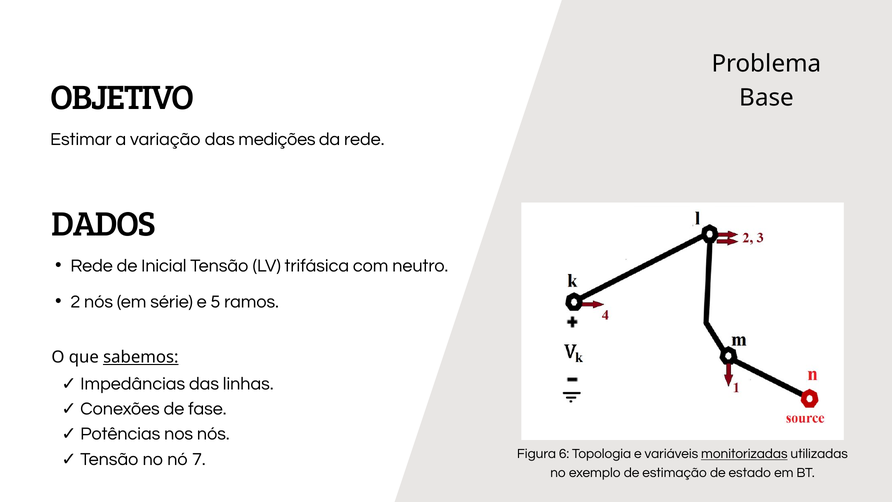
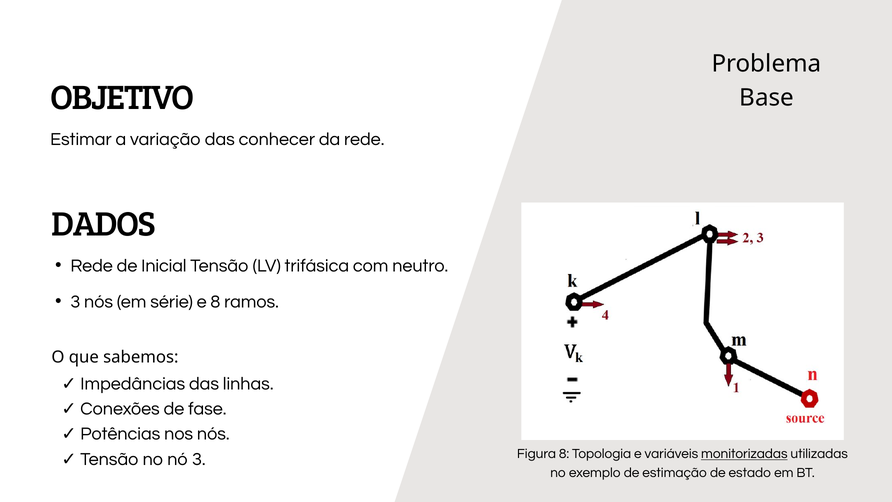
medições: medições -> conhecer
2 at (75, 302): 2 -> 3
e 5: 5 -> 8
sabemos underline: present -> none
Figura 6: 6 -> 8
nó 7: 7 -> 3
